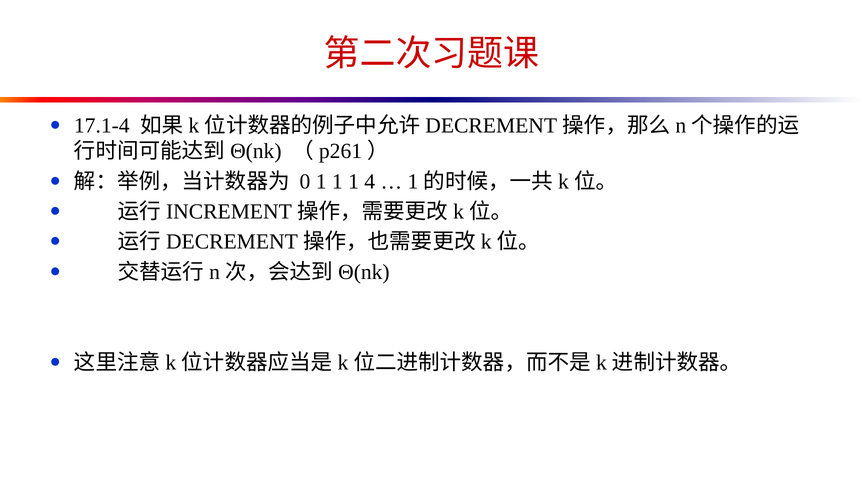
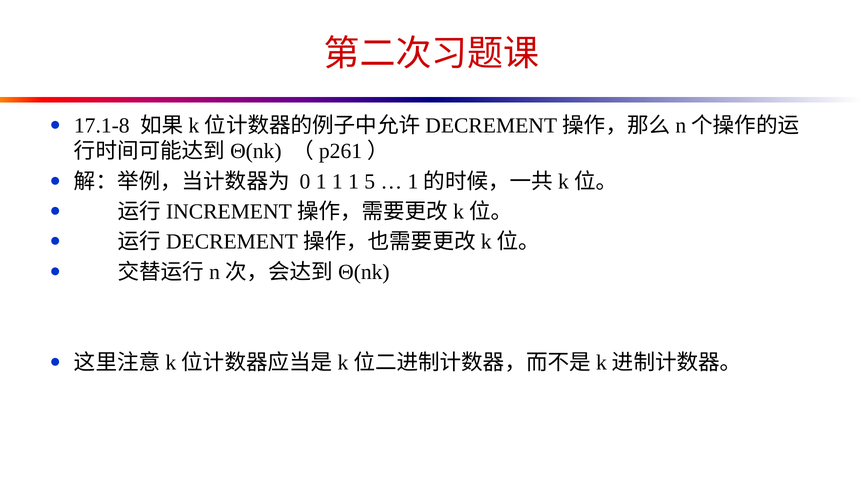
17.1-4: 17.1-4 -> 17.1-8
4: 4 -> 5
